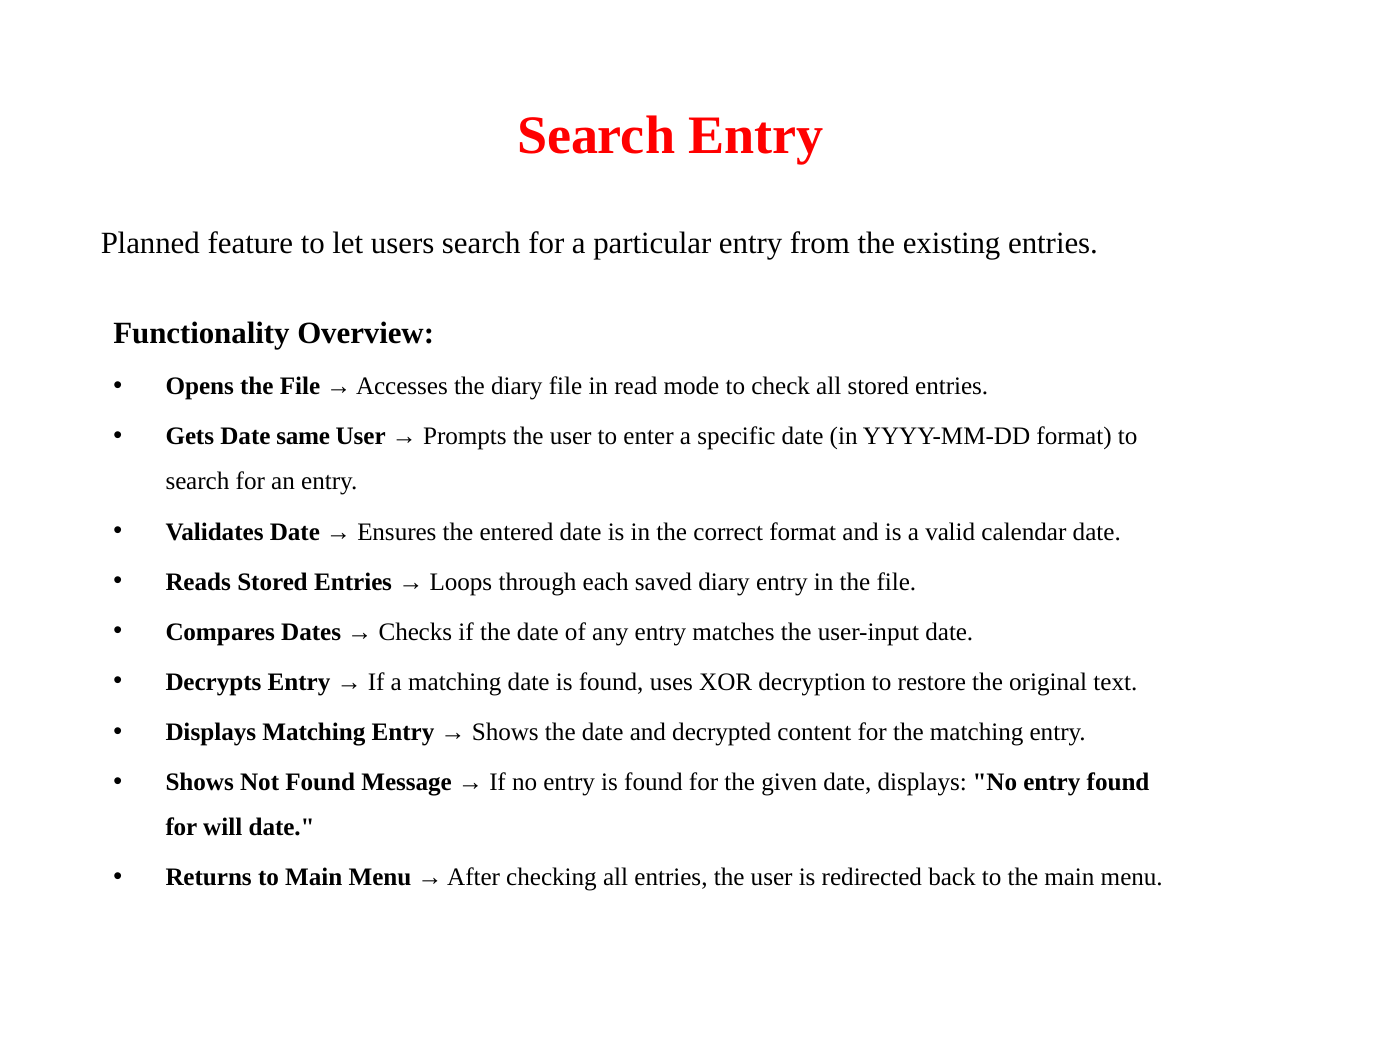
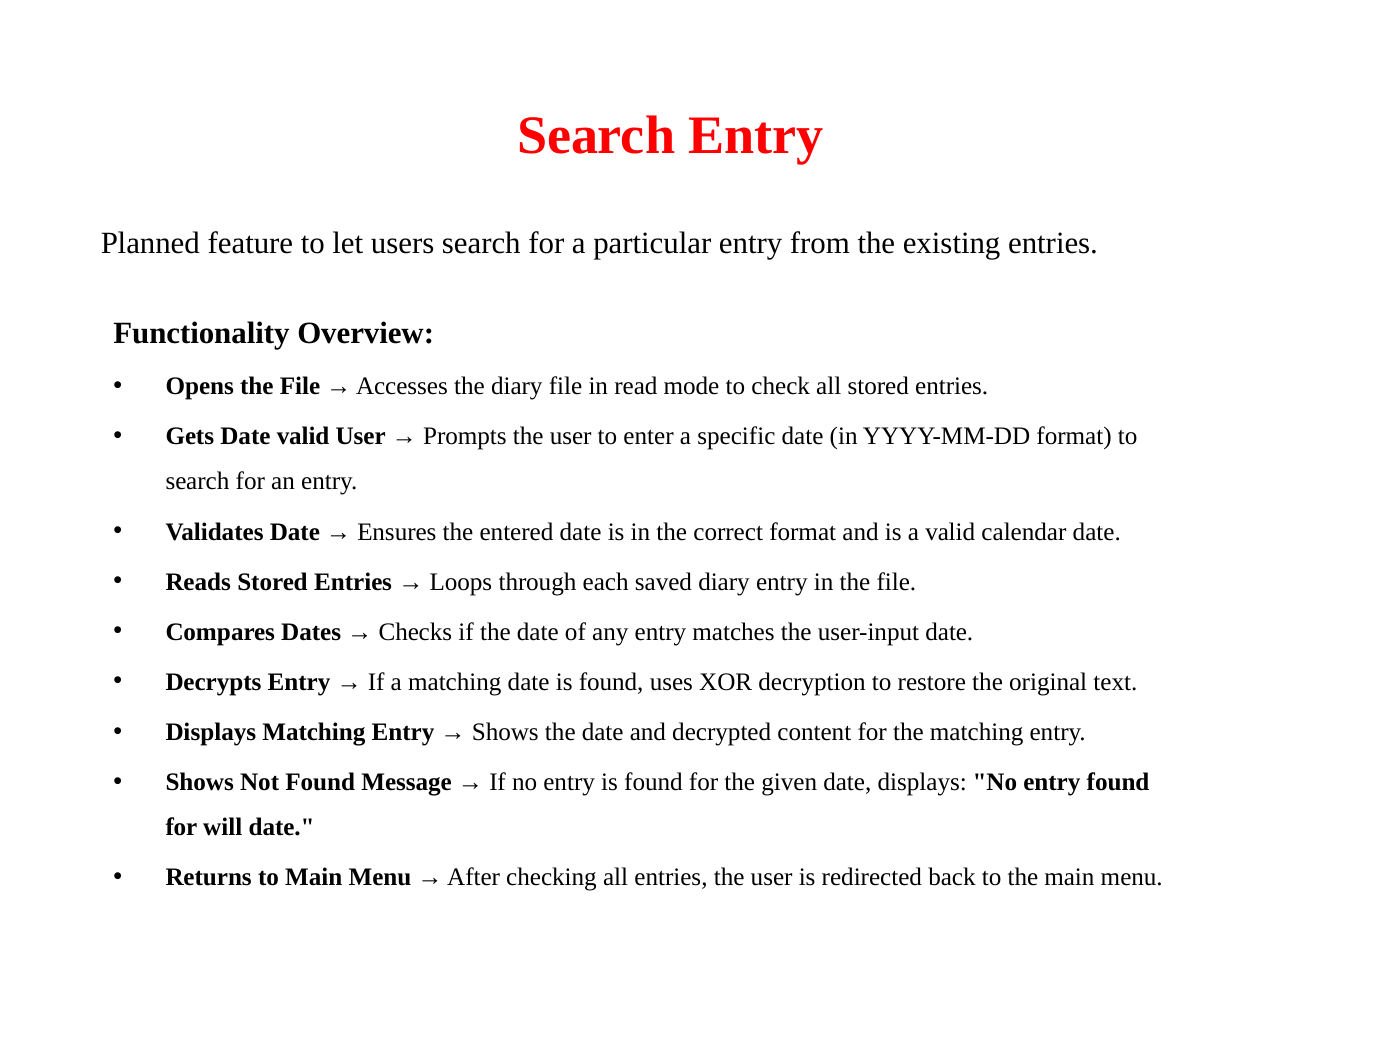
Date same: same -> valid
